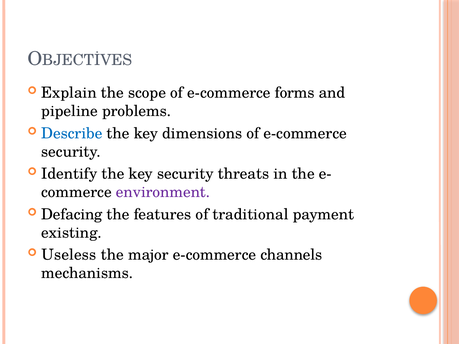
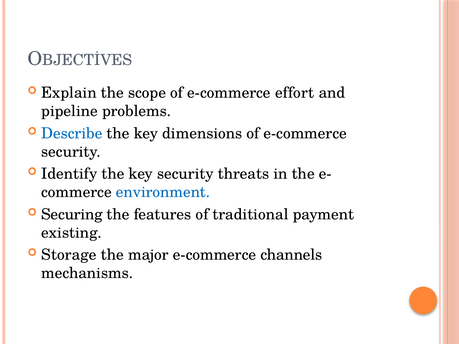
forms: forms -> effort
environment colour: purple -> blue
Defacing: Defacing -> Securing
Useless: Useless -> Storage
